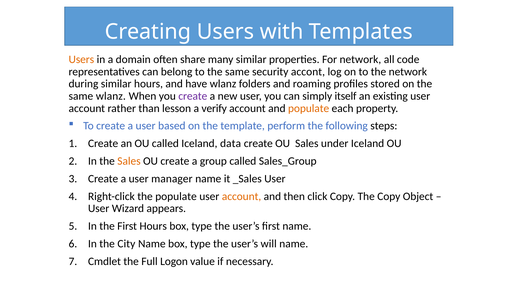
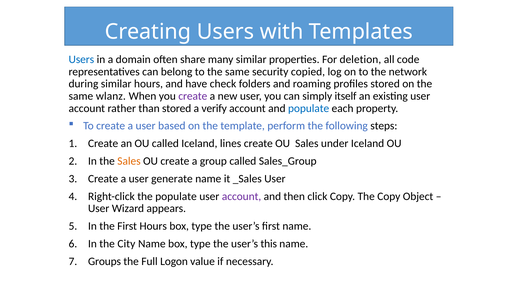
Users at (81, 59) colour: orange -> blue
For network: network -> deletion
accont: accont -> copied
have wlanz: wlanz -> check
than lesson: lesson -> stored
populate at (309, 108) colour: orange -> blue
data: data -> lines
manager: manager -> generate
account at (242, 197) colour: orange -> purple
will: will -> this
Cmdlet: Cmdlet -> Groups
